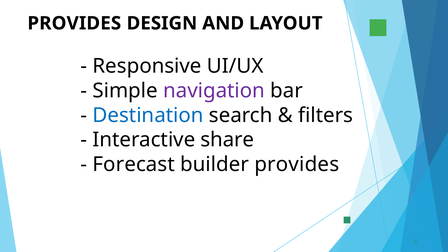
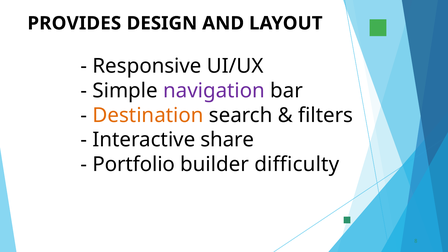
Destination colour: blue -> orange
Forecast: Forecast -> Portfolio
builder provides: provides -> difficulty
